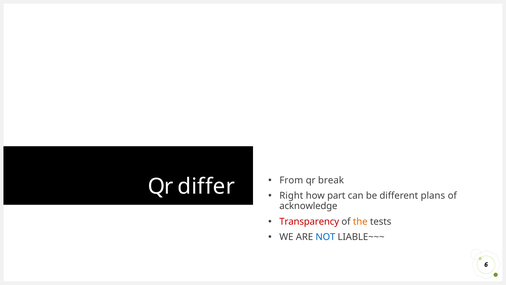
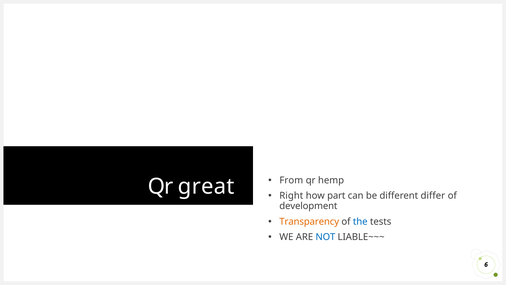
break: break -> hemp
differ: differ -> great
plans: plans -> differ
acknowledge: acknowledge -> development
Transparency colour: red -> orange
the colour: orange -> blue
